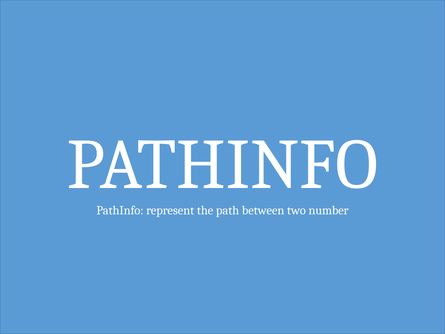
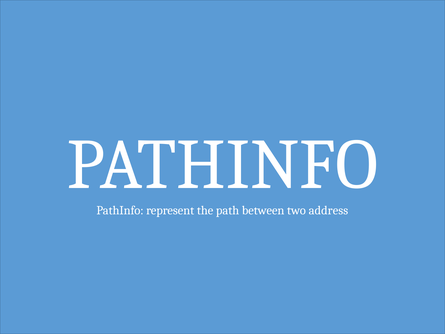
number: number -> address
